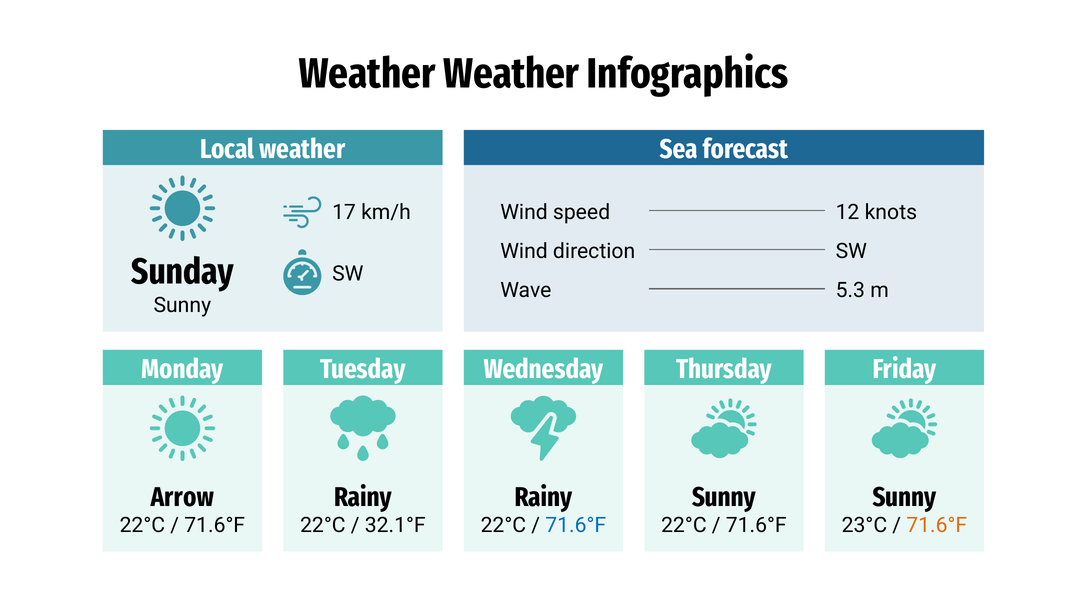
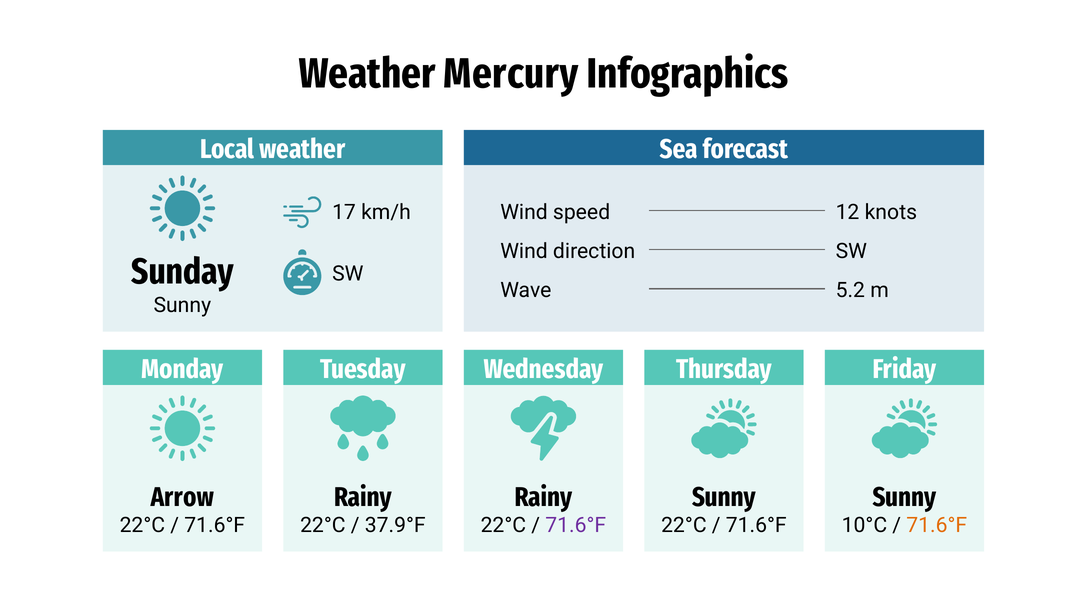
Weather Weather: Weather -> Mercury
5.3: 5.3 -> 5.2
32.1°F: 32.1°F -> 37.9°F
71.6°F at (576, 525) colour: blue -> purple
23°C: 23°C -> 10°C
